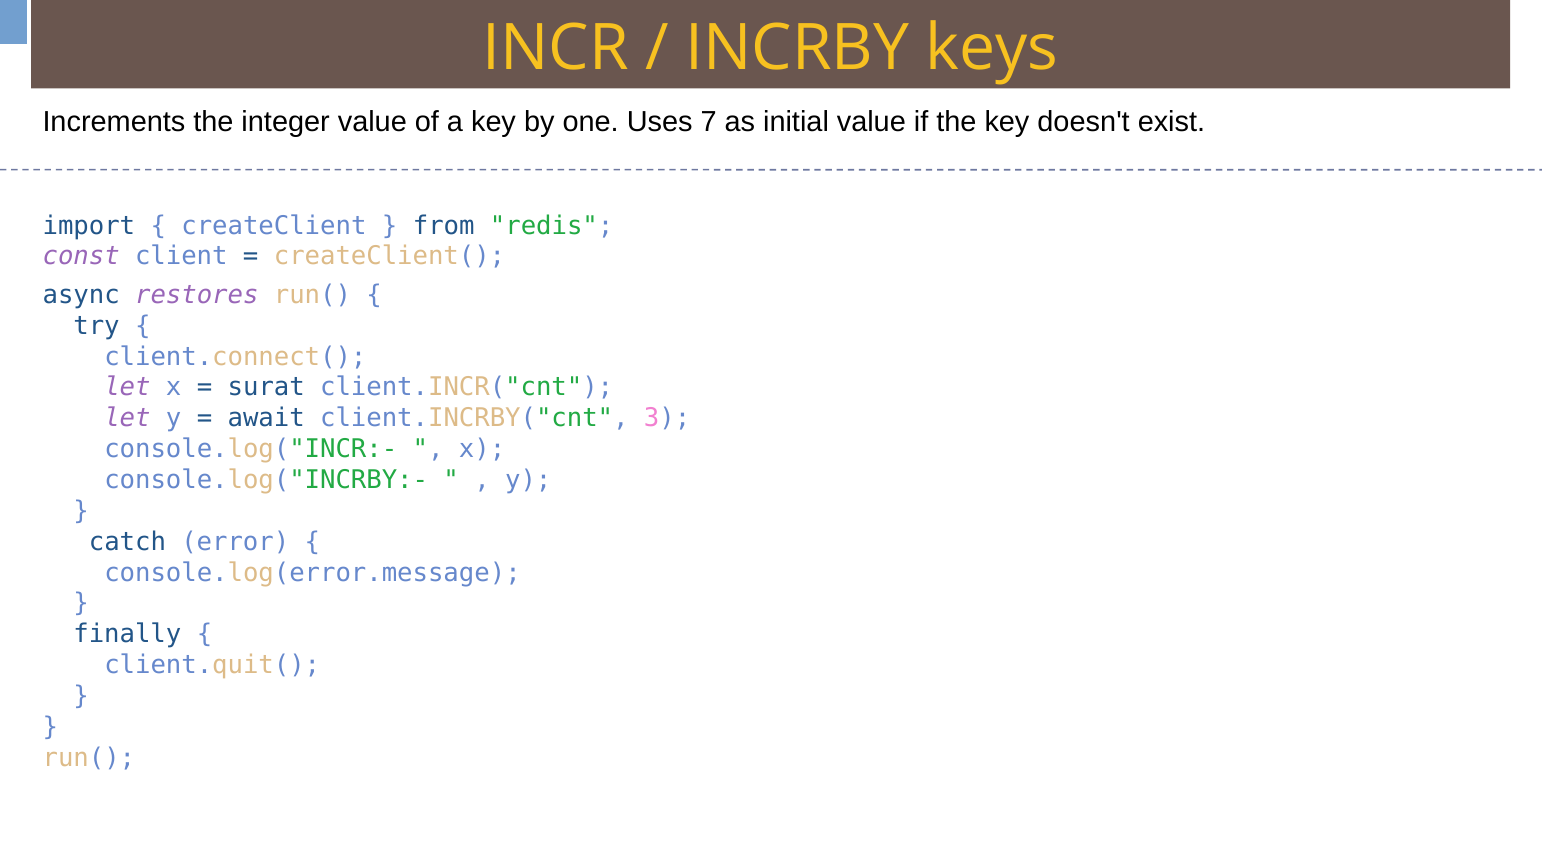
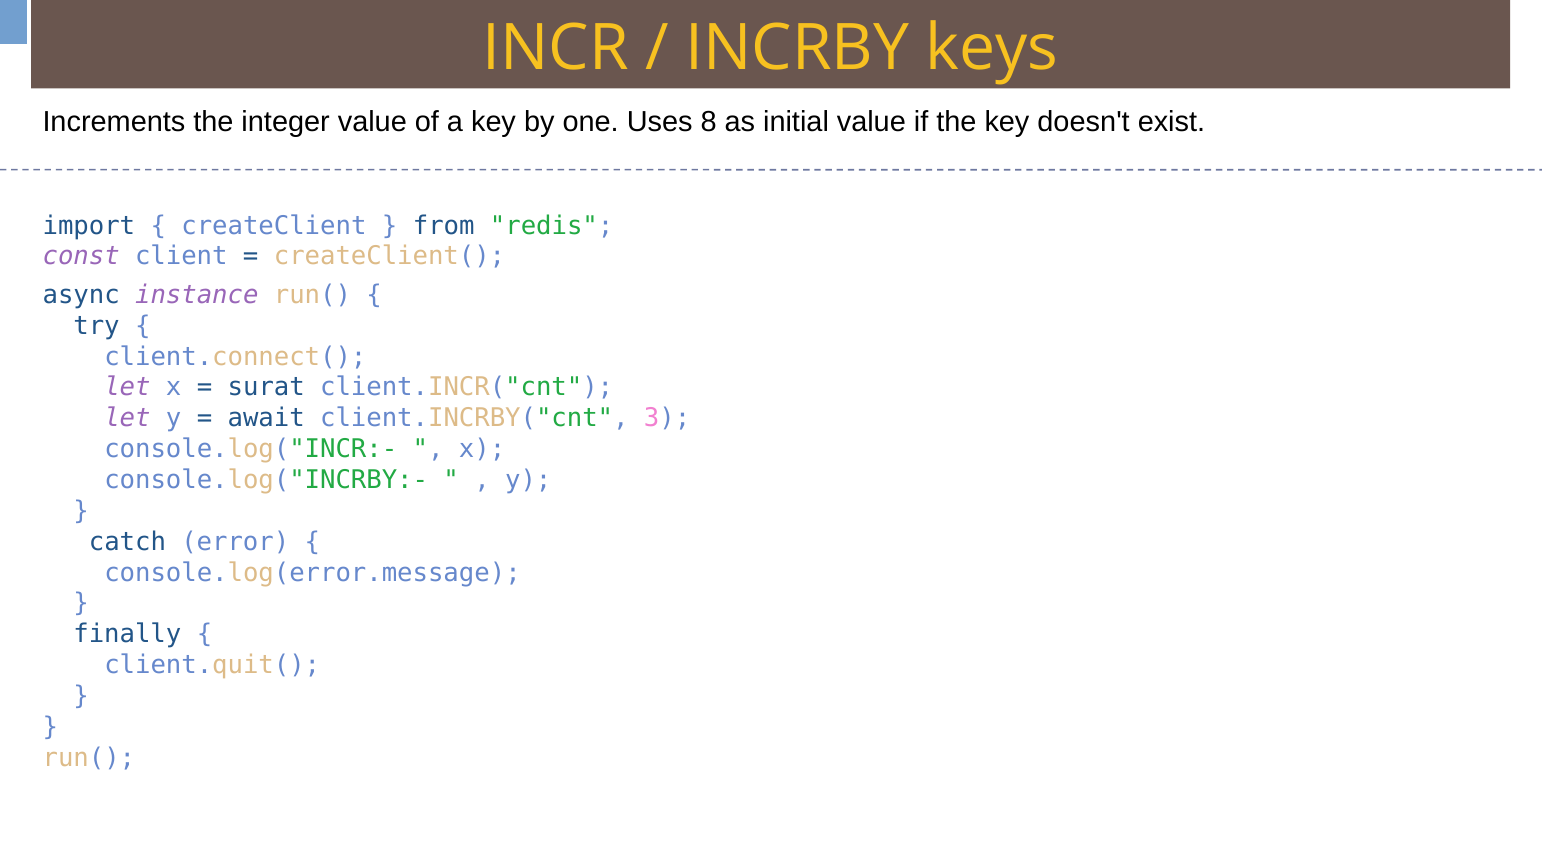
7: 7 -> 8
restores: restores -> instance
